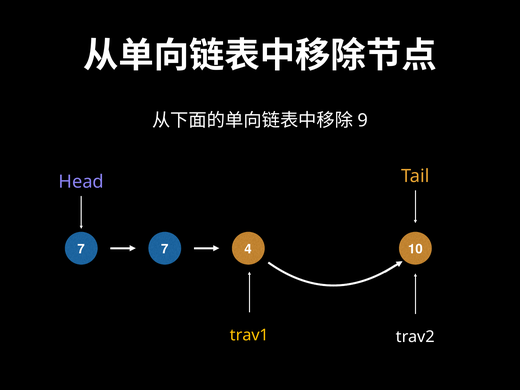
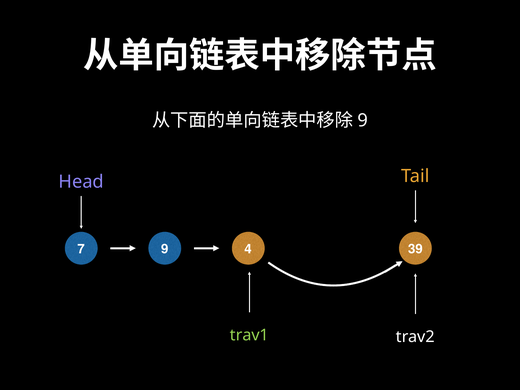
7 7: 7 -> 9
10: 10 -> 39
trav1 colour: yellow -> light green
